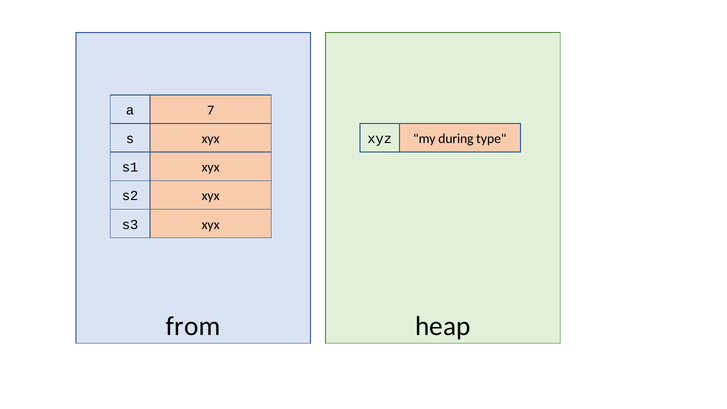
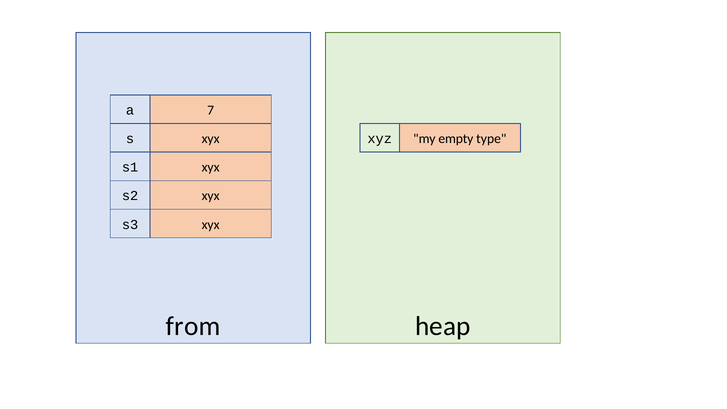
during: during -> empty
